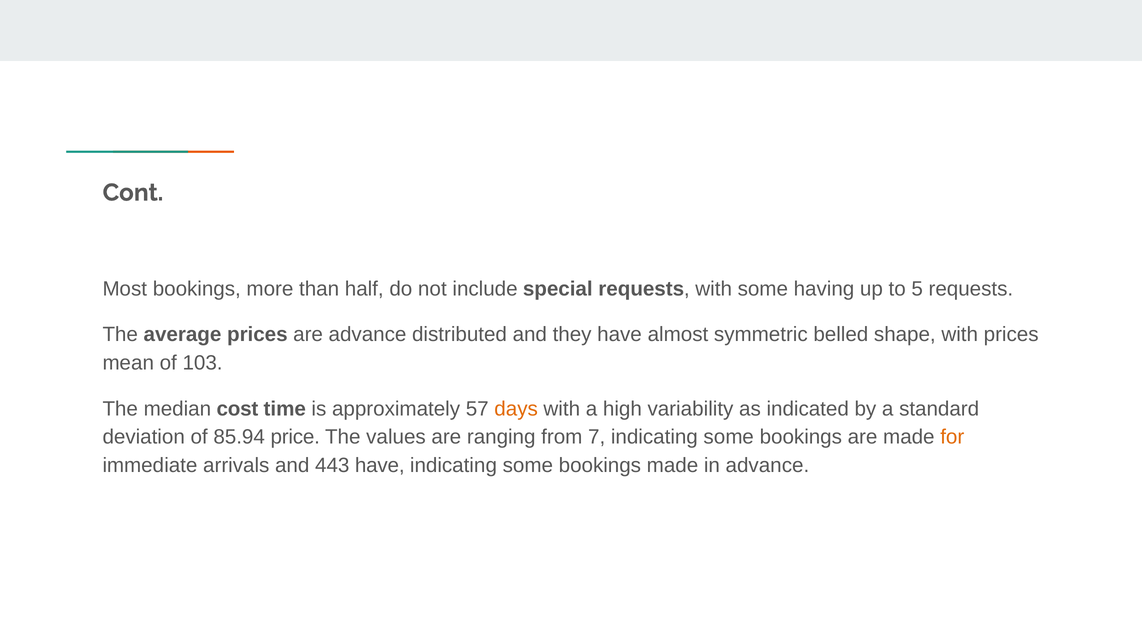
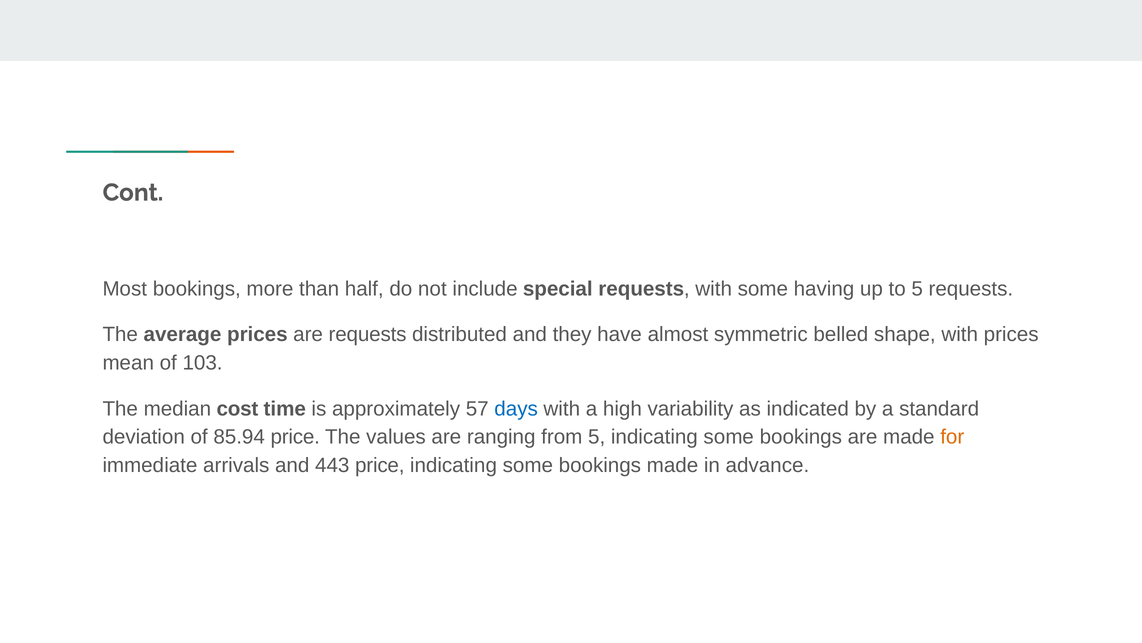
are advance: advance -> requests
days colour: orange -> blue
from 7: 7 -> 5
443 have: have -> price
